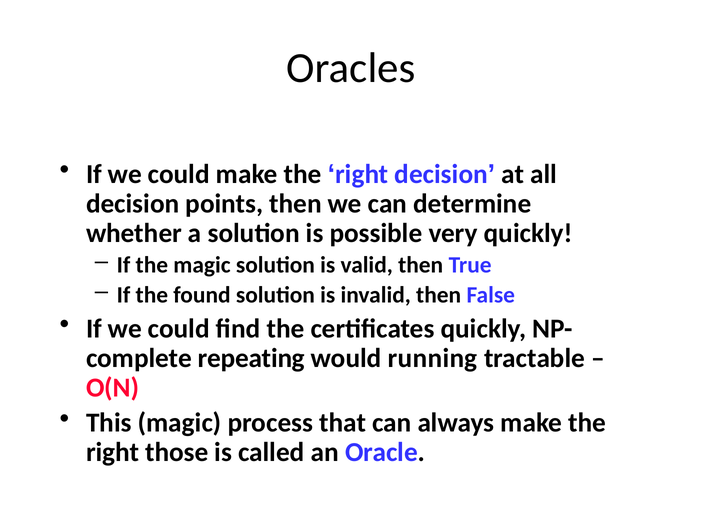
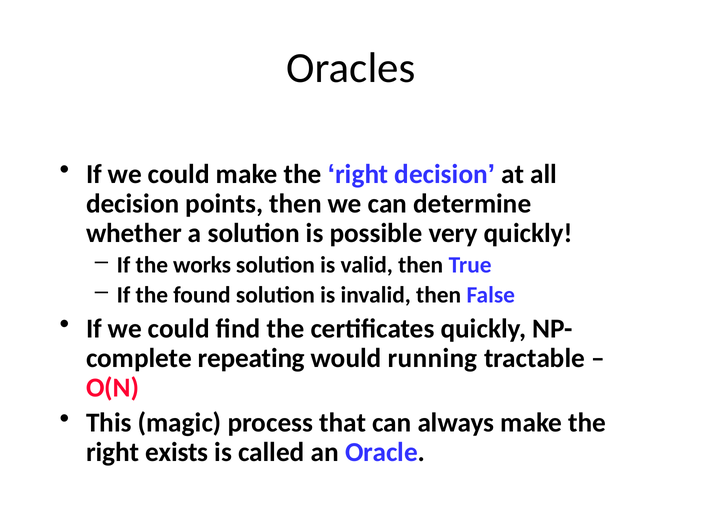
the magic: magic -> works
those: those -> exists
